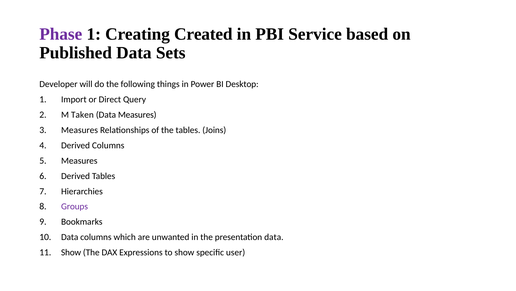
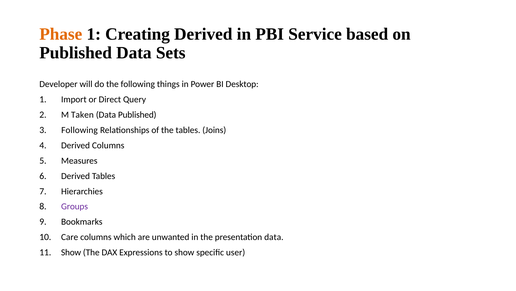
Phase colour: purple -> orange
Creating Created: Created -> Derived
Data Measures: Measures -> Published
Measures at (80, 130): Measures -> Following
Data at (70, 237): Data -> Care
